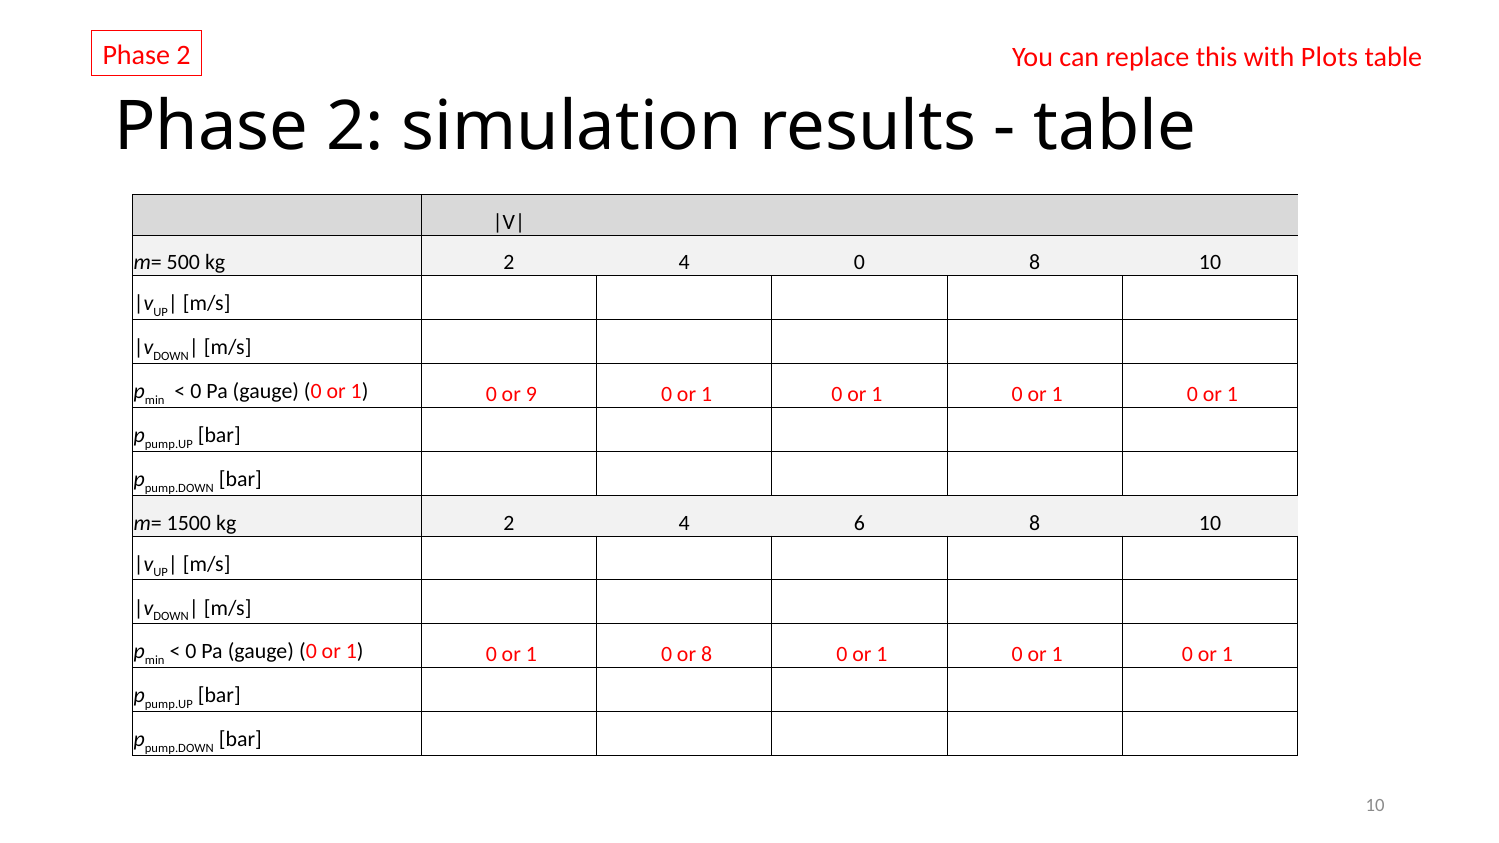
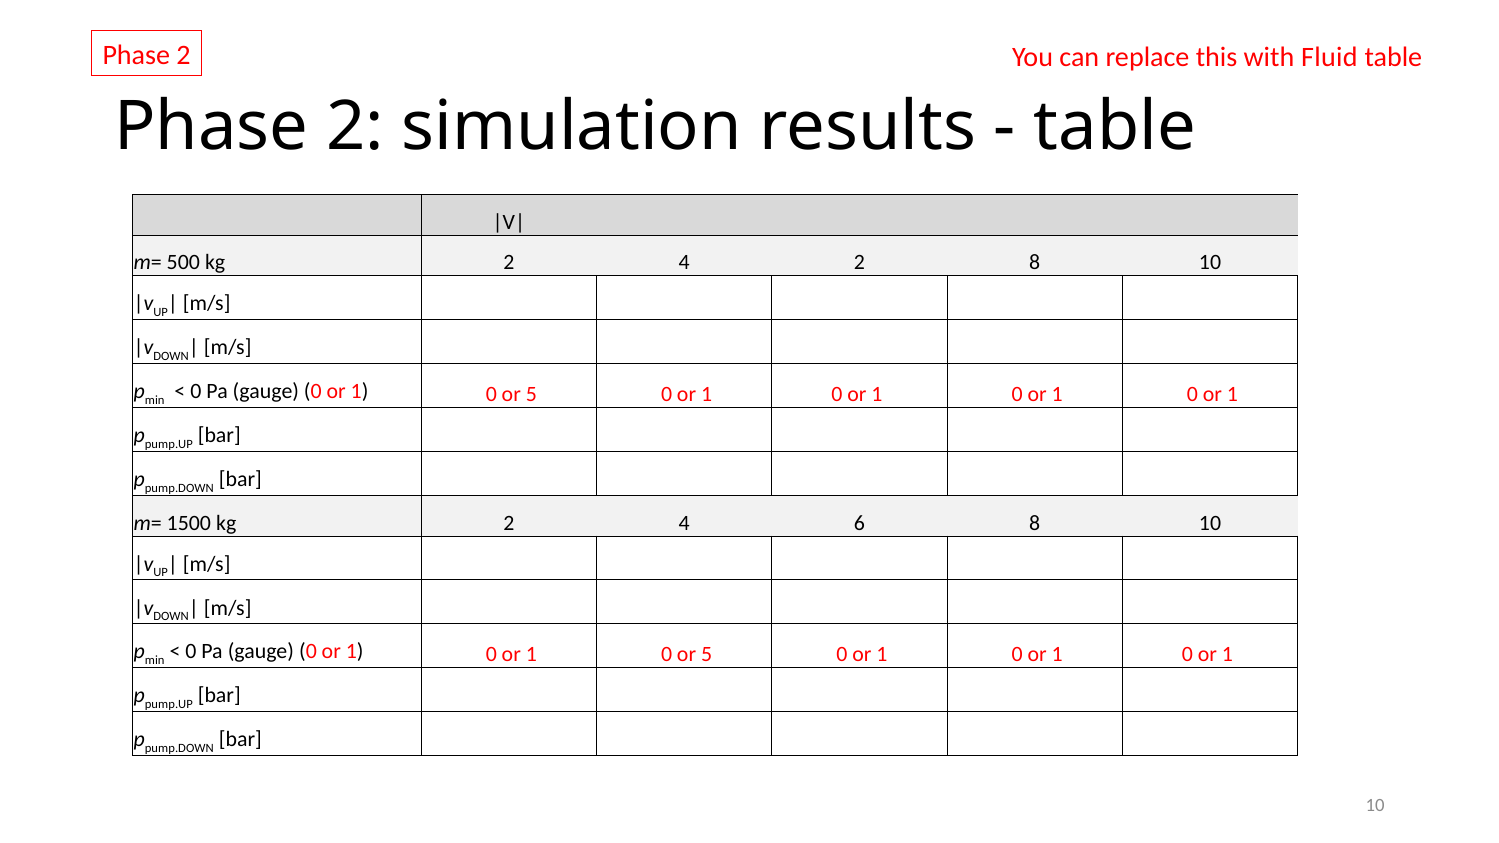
Plots: Plots -> Fluid
4 0: 0 -> 2
9 at (531, 395): 9 -> 5
8 at (707, 655): 8 -> 5
